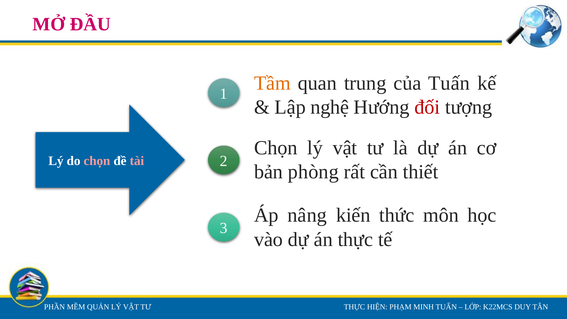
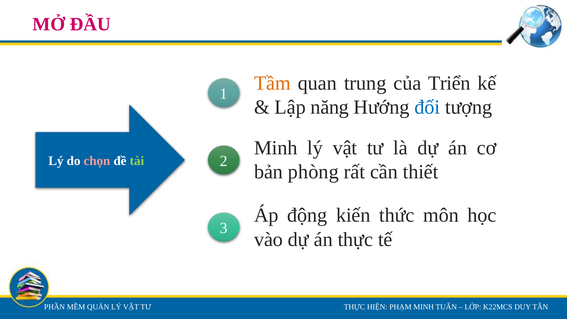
của Tuấn: Tuấn -> Triển
nghệ: nghệ -> năng
đối colour: red -> blue
Chọn at (276, 148): Chọn -> Minh
tài colour: pink -> light green
nâng: nâng -> động
